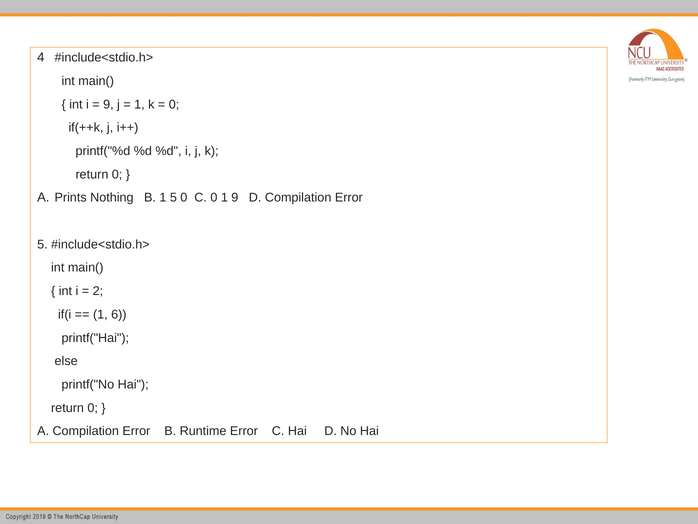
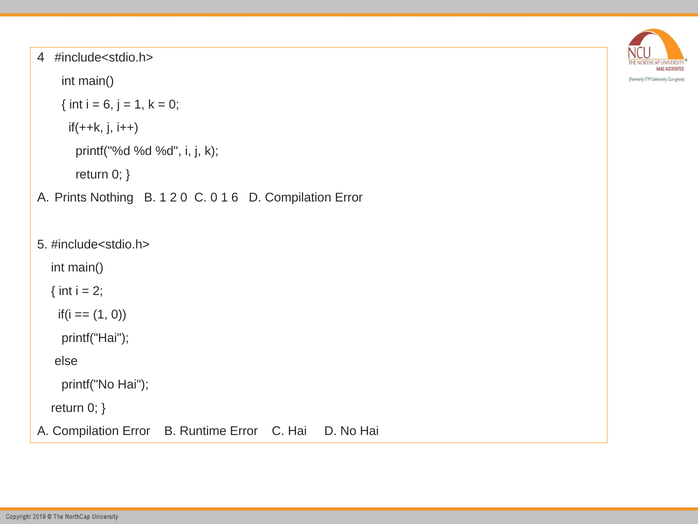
9 at (108, 104): 9 -> 6
1 5: 5 -> 2
1 9: 9 -> 6
1 6: 6 -> 0
